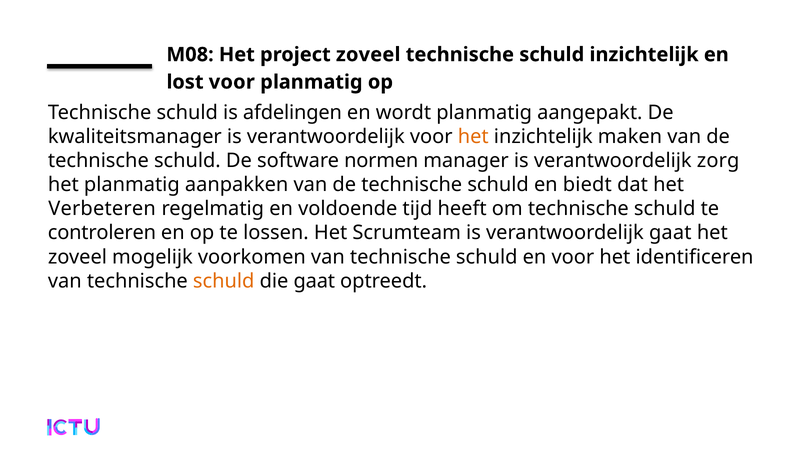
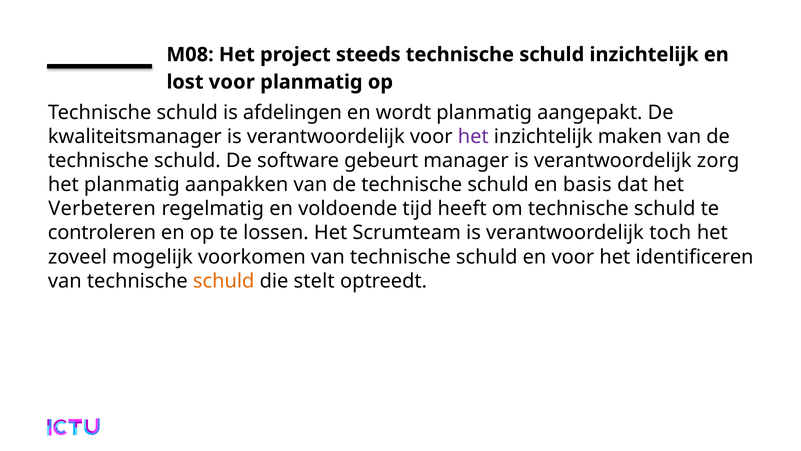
project zoveel: zoveel -> steeds
het at (473, 137) colour: orange -> purple
normen: normen -> gebeurt
biedt: biedt -> basis
verantwoordelijk gaat: gaat -> toch
die gaat: gaat -> stelt
